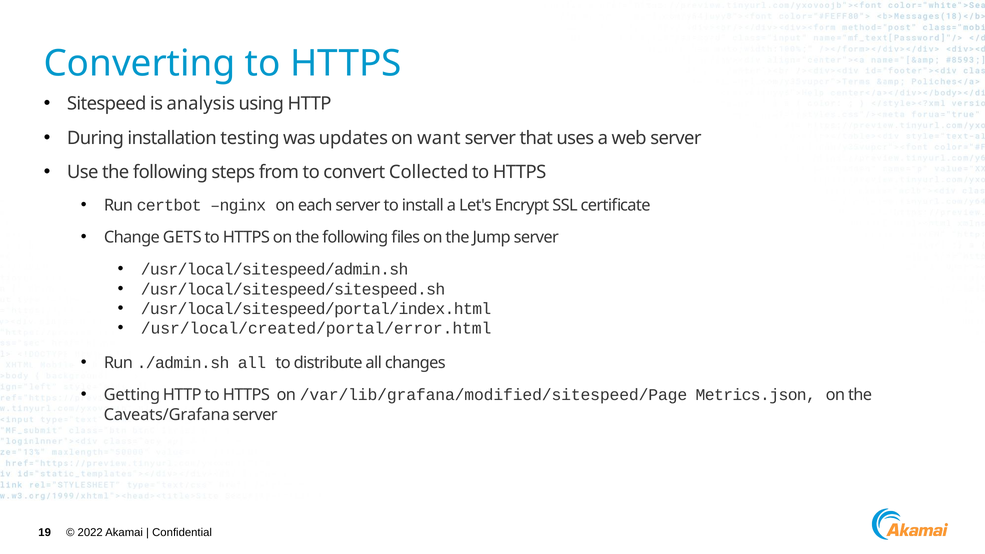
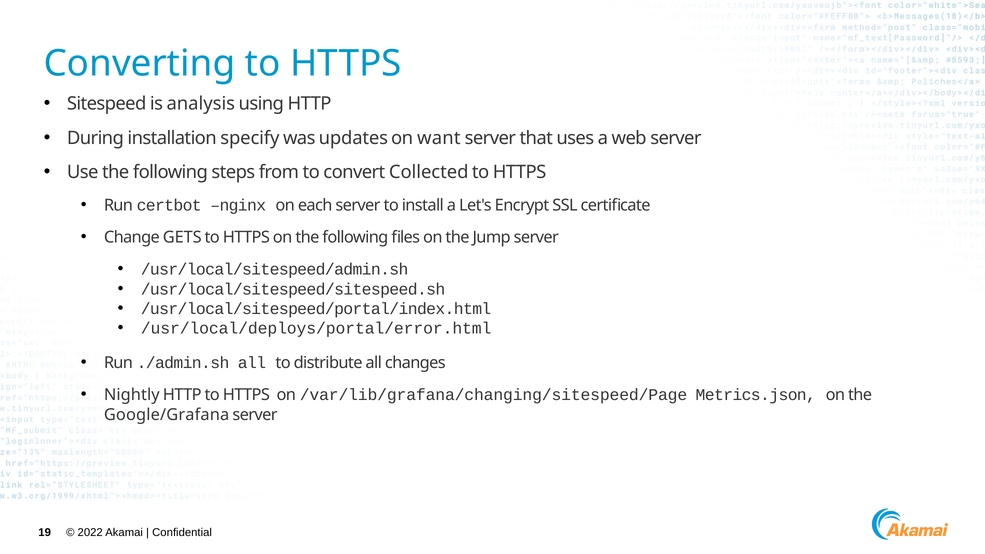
testing: testing -> specify
/usr/local/created/portal/error.html: /usr/local/created/portal/error.html -> /usr/local/deploys/portal/error.html
Getting: Getting -> Nightly
/var/lib/grafana/modified/sitespeed/Page: /var/lib/grafana/modified/sitespeed/Page -> /var/lib/grafana/changing/sitespeed/Page
Caveats/Grafana: Caveats/Grafana -> Google/Grafana
